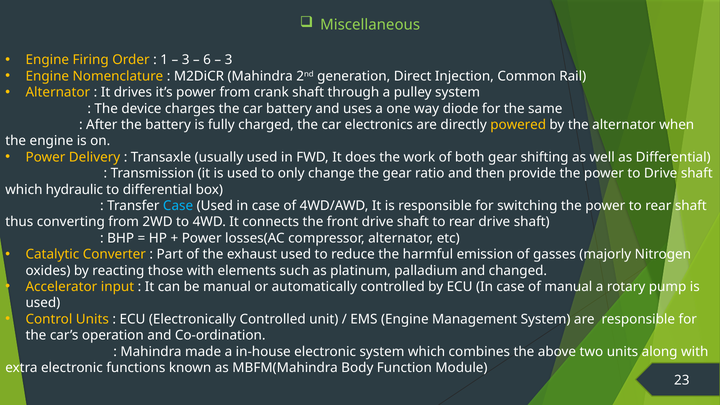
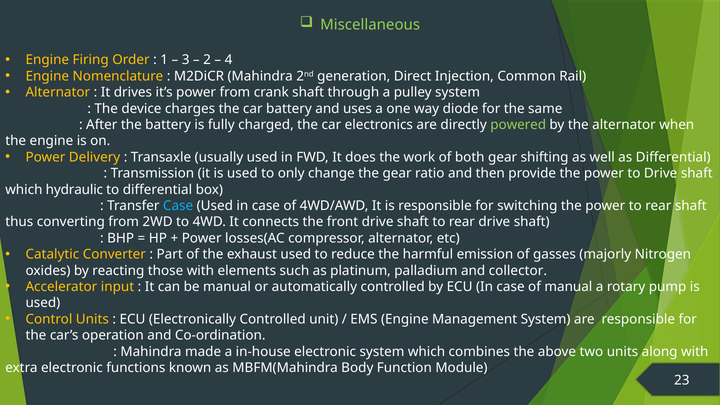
6: 6 -> 2
3 at (229, 60): 3 -> 4
powered colour: yellow -> light green
changed: changed -> collector
